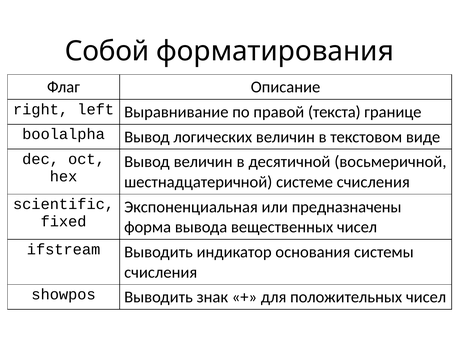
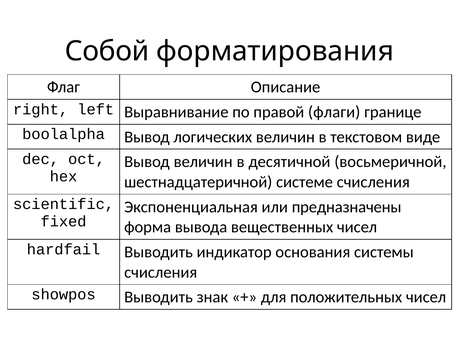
текста: текста -> флаги
ifstream: ifstream -> hardfail
